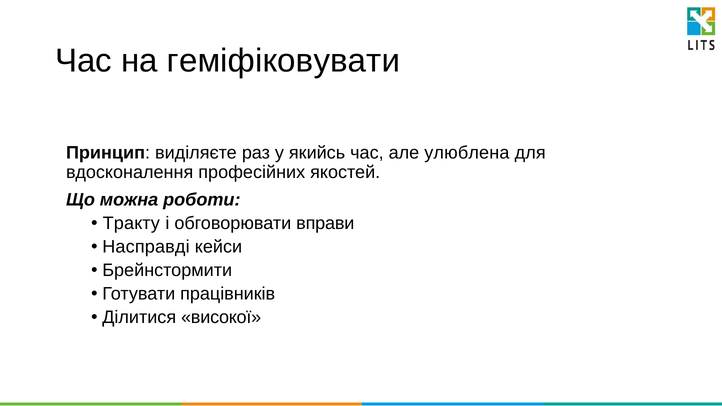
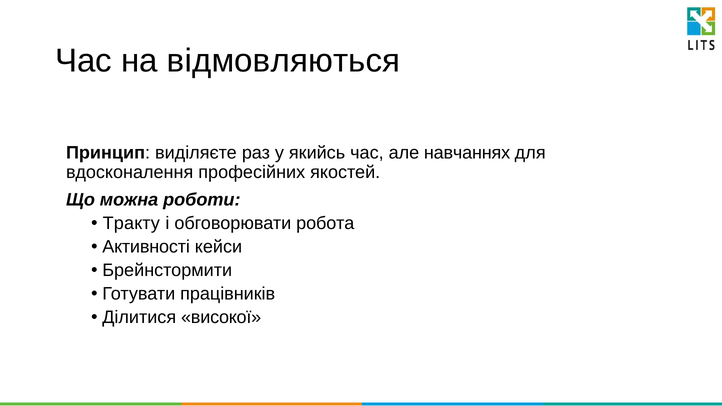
геміфіковувати: геміфіковувати -> відмовляються
улюблена: улюблена -> навчаннях
вправи: вправи -> робота
Насправді: Насправді -> Активності
